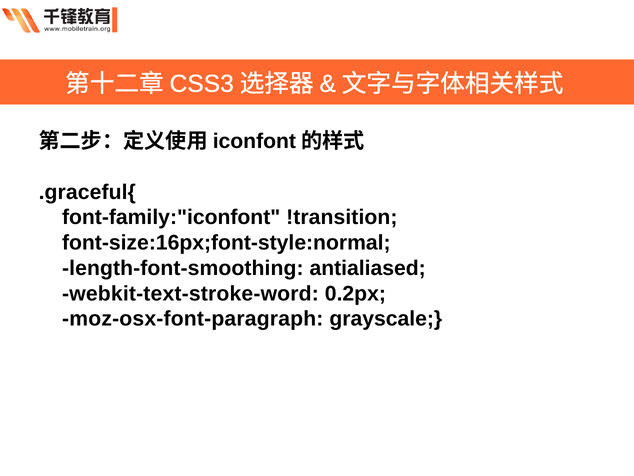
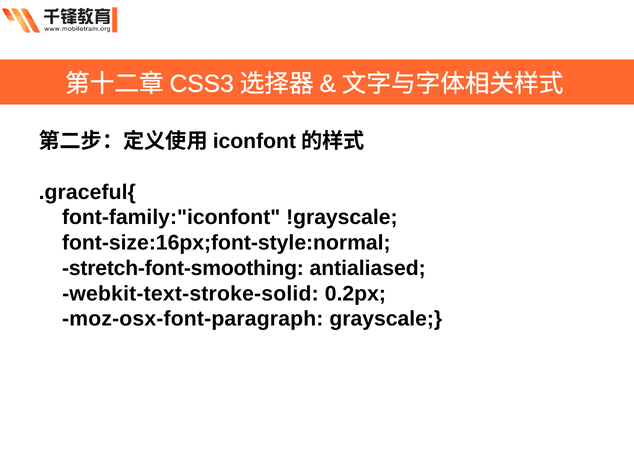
!transition: !transition -> !grayscale
length-font-smoothing: length-font-smoothing -> stretch-font-smoothing
webkit-text-stroke-word: webkit-text-stroke-word -> webkit-text-stroke-solid
